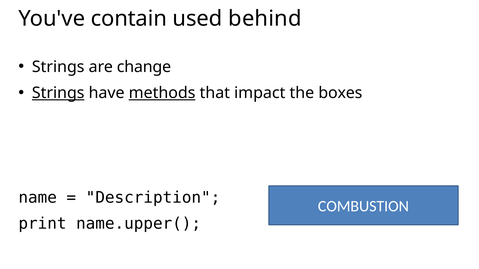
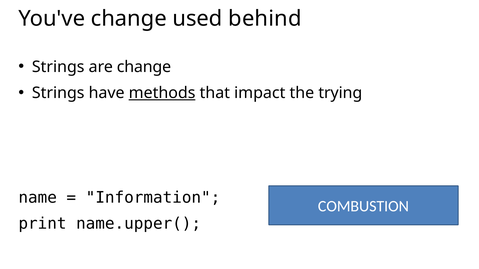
You've contain: contain -> change
Strings at (58, 93) underline: present -> none
boxes: boxes -> trying
Description: Description -> Information
